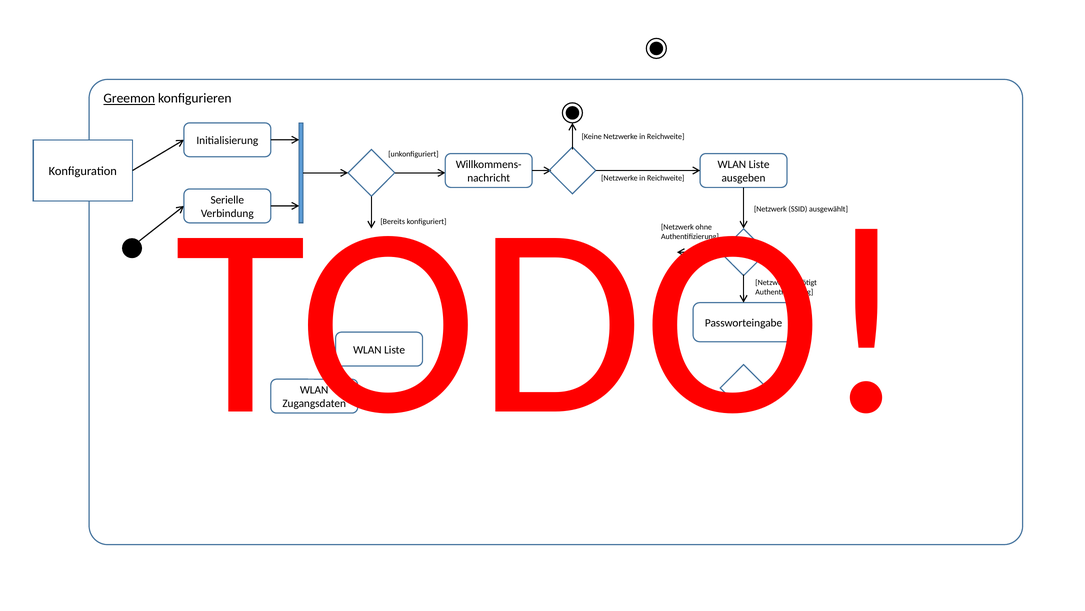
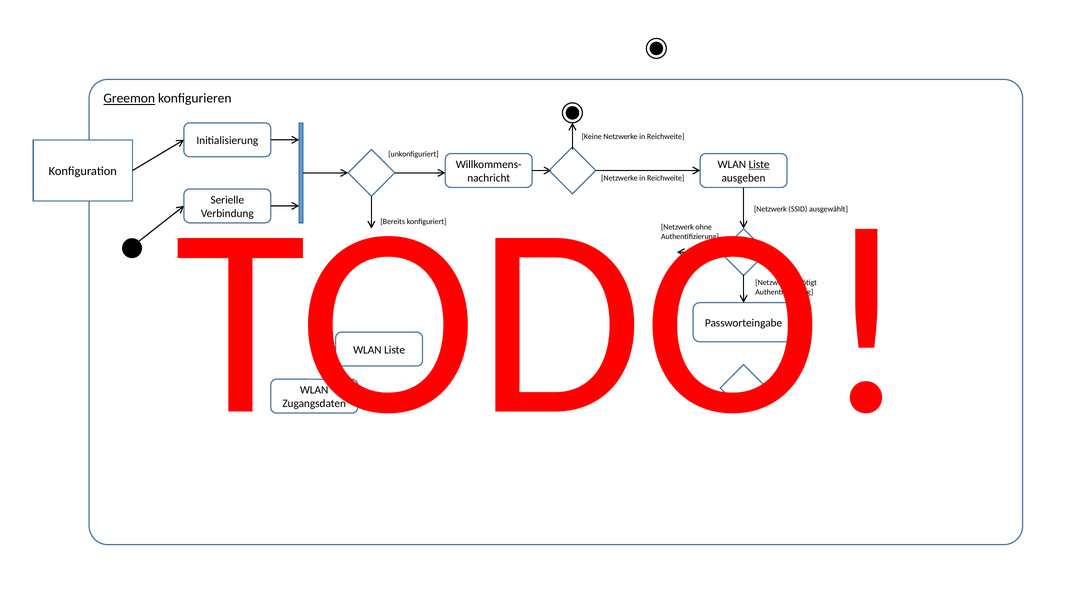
Liste at (759, 164) underline: none -> present
